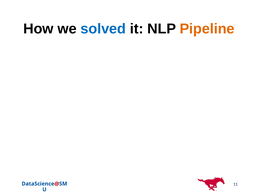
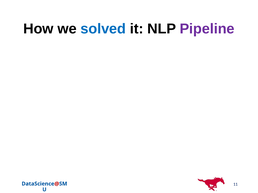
Pipeline colour: orange -> purple
